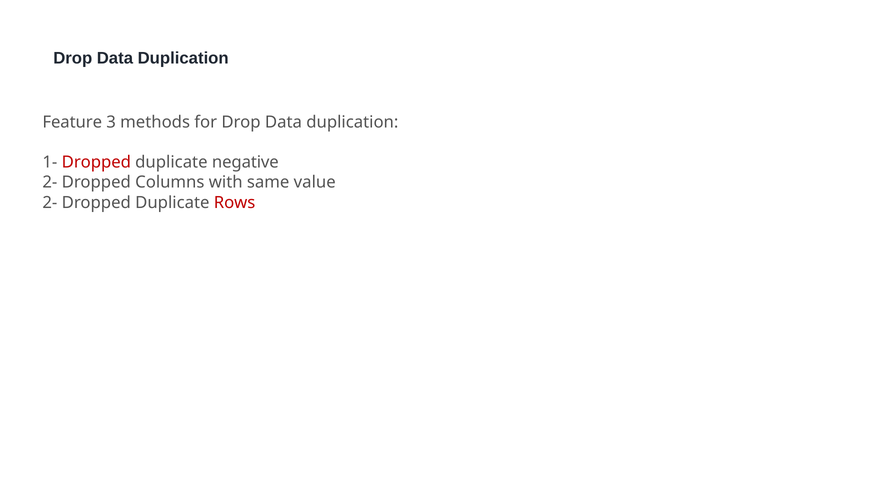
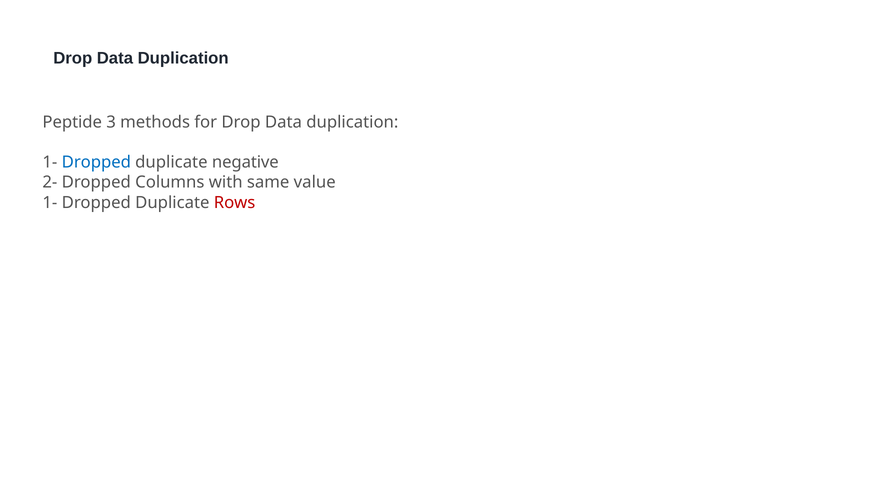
Feature: Feature -> Peptide
Dropped at (96, 162) colour: red -> blue
2- at (50, 202): 2- -> 1-
